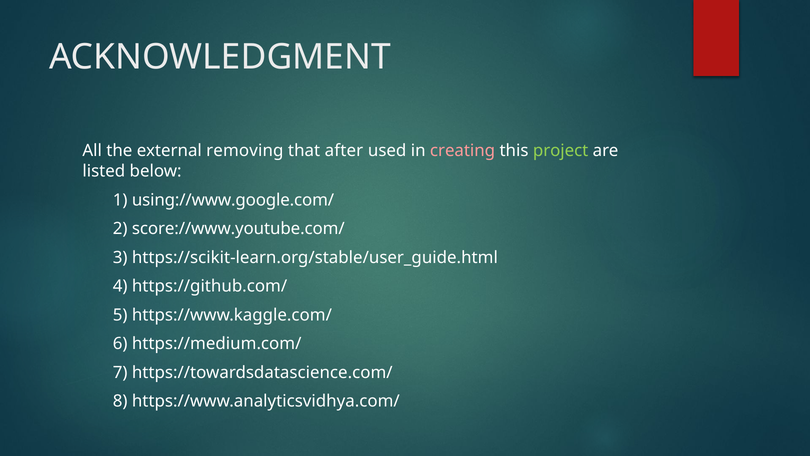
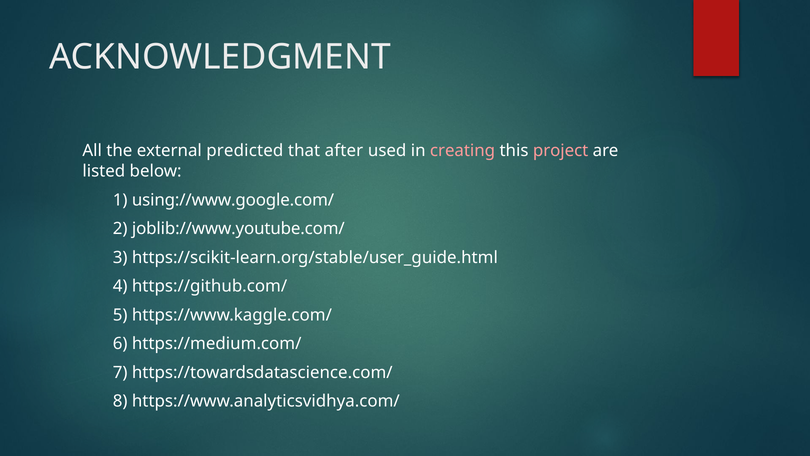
removing: removing -> predicted
project colour: light green -> pink
score://www.youtube.com/: score://www.youtube.com/ -> joblib://www.youtube.com/
